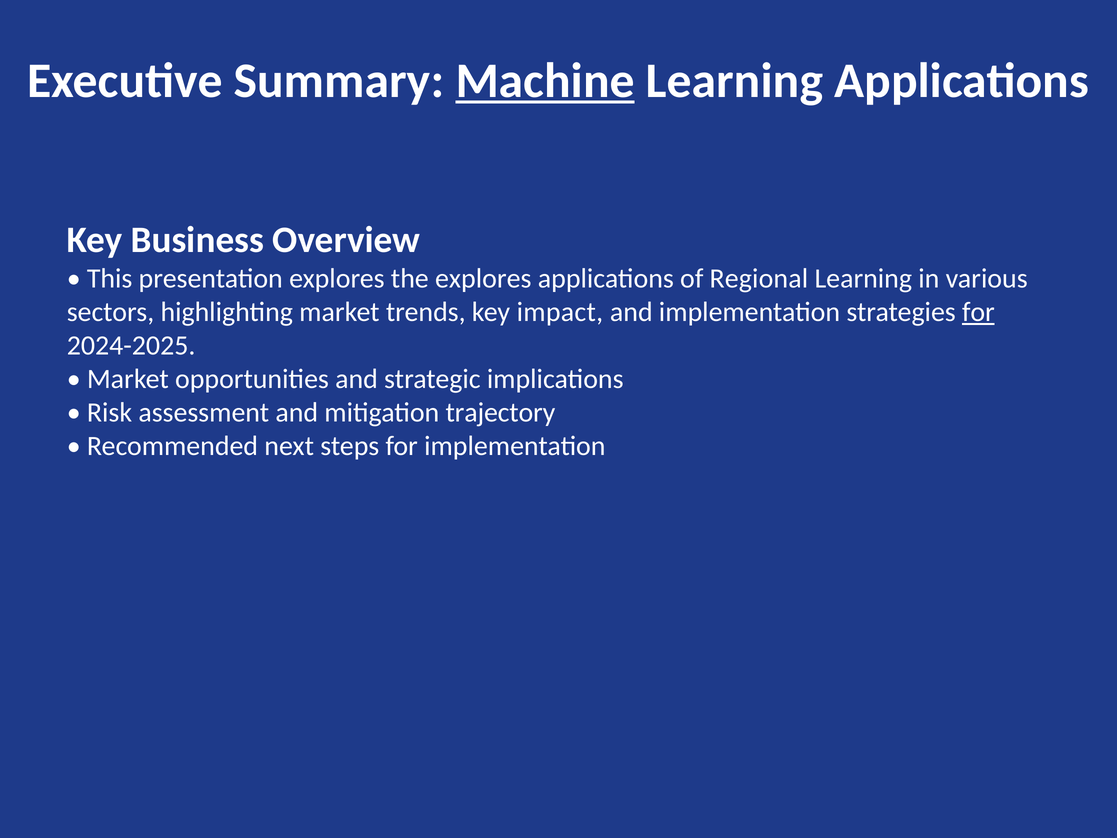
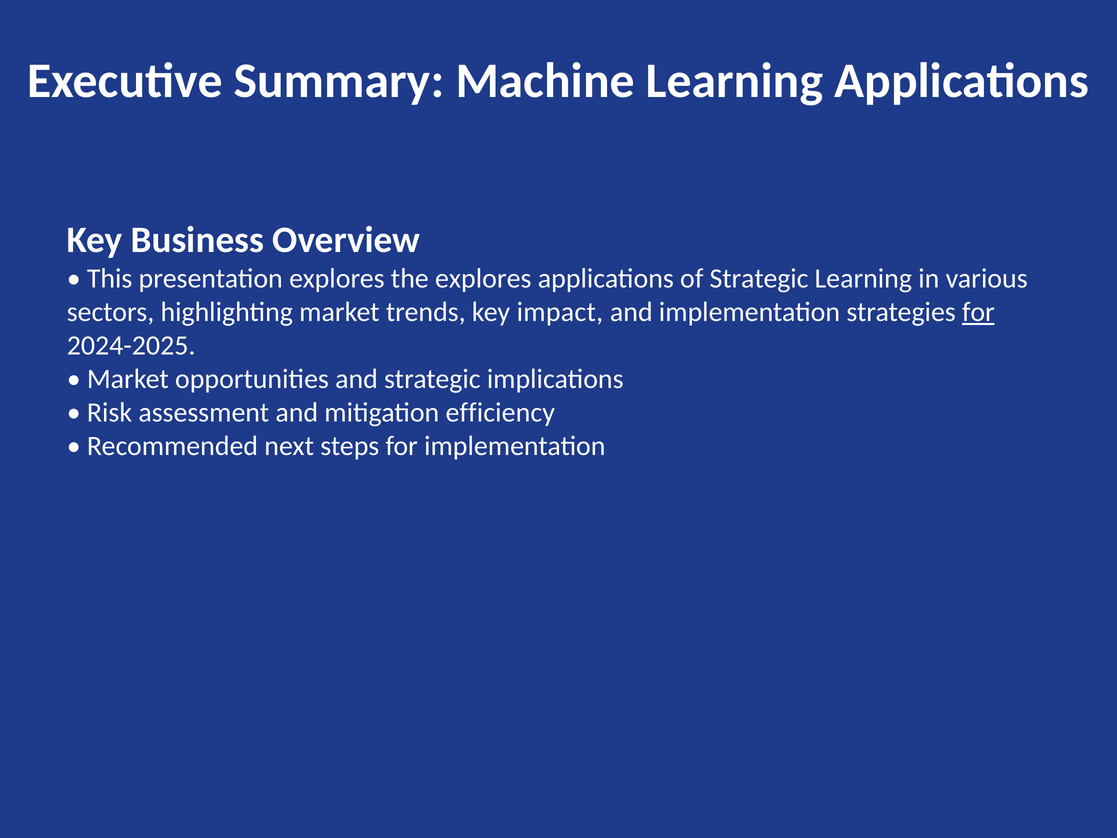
Machine underline: present -> none
of Regional: Regional -> Strategic
trajectory: trajectory -> efficiency
